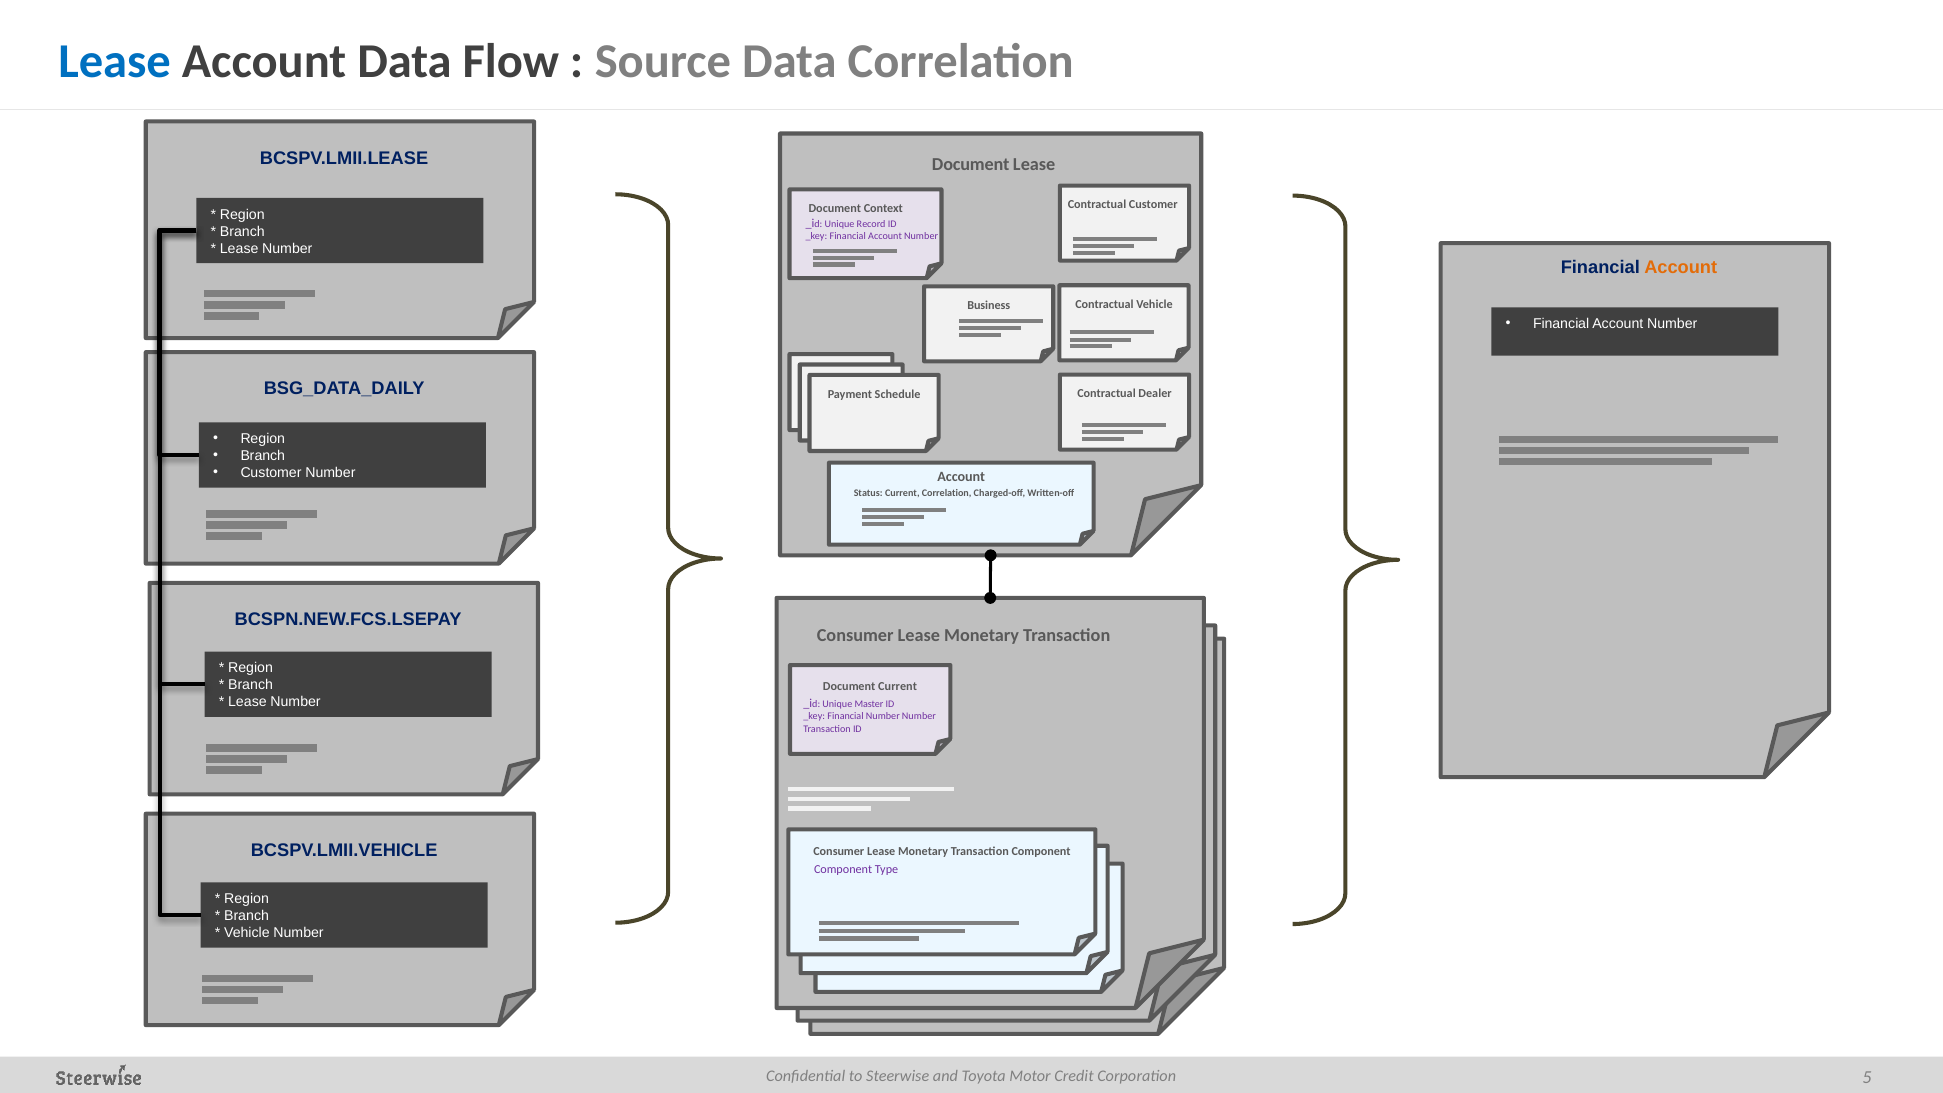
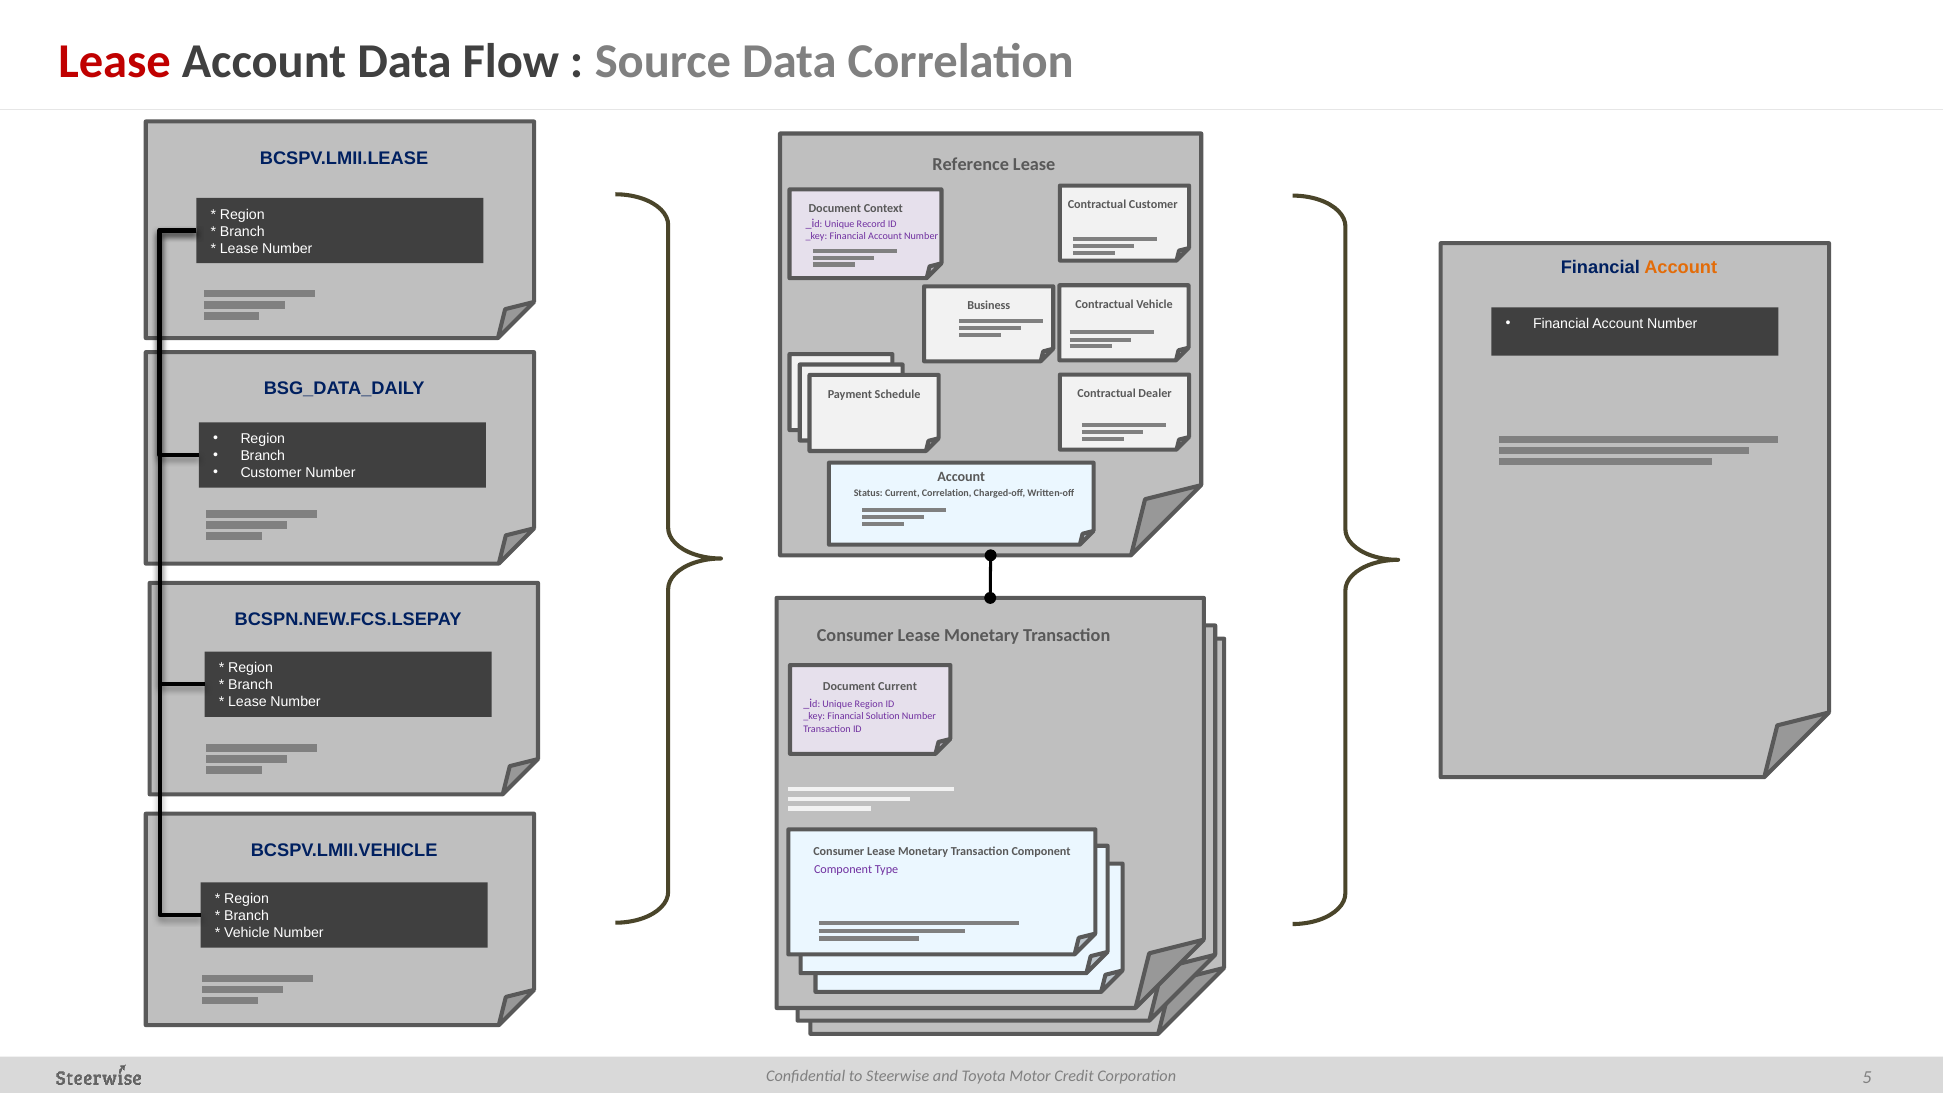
Lease at (115, 62) colour: blue -> red
Document at (971, 164): Document -> Reference
Unique Master: Master -> Region
Financial Number: Number -> Solution
